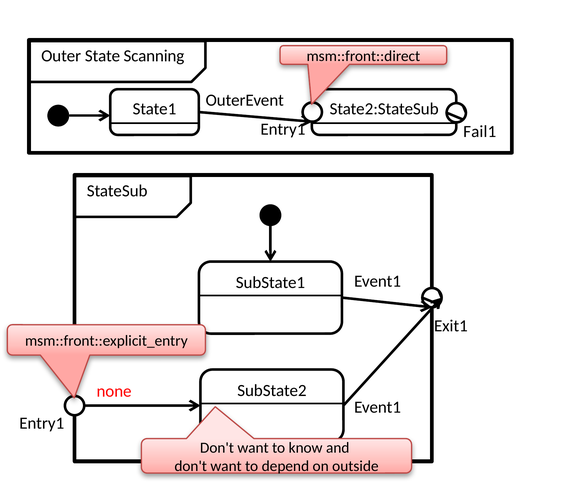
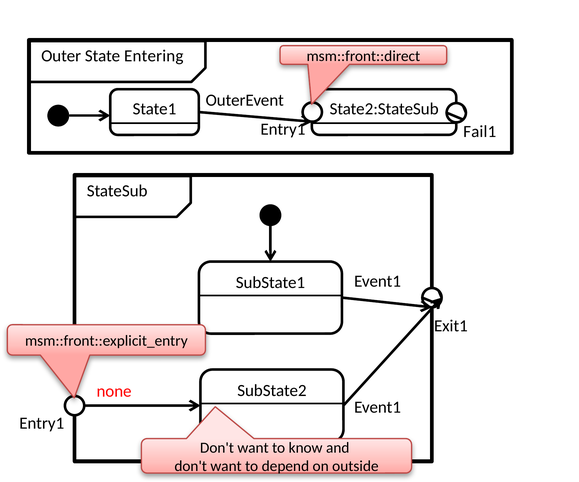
Scanning: Scanning -> Entering
